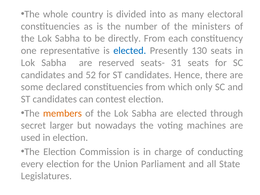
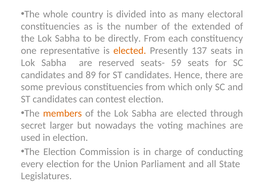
ministers: ministers -> extended
elected at (130, 51) colour: blue -> orange
130: 130 -> 137
31: 31 -> 59
52: 52 -> 89
declared: declared -> previous
